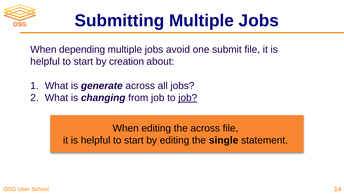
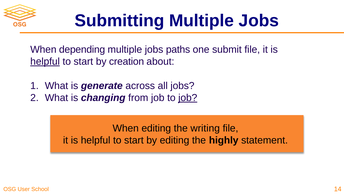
avoid: avoid -> paths
helpful at (45, 61) underline: none -> present
the across: across -> writing
single: single -> highly
